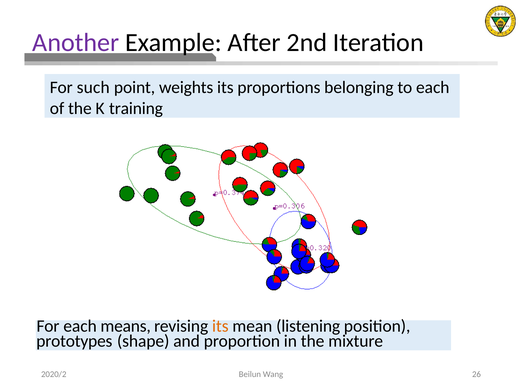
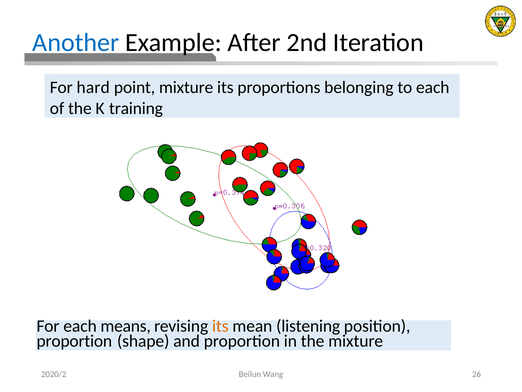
Another colour: purple -> blue
such: such -> hard
point weights: weights -> mixture
prototypes at (74, 341): prototypes -> proportion
